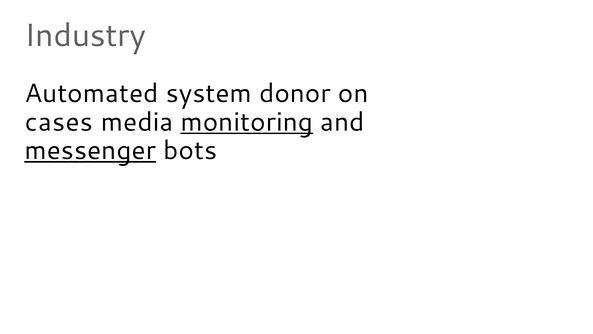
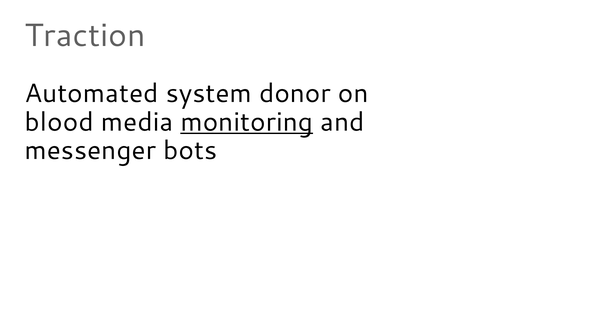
Industry: Industry -> Traction
cases: cases -> blood
messenger underline: present -> none
